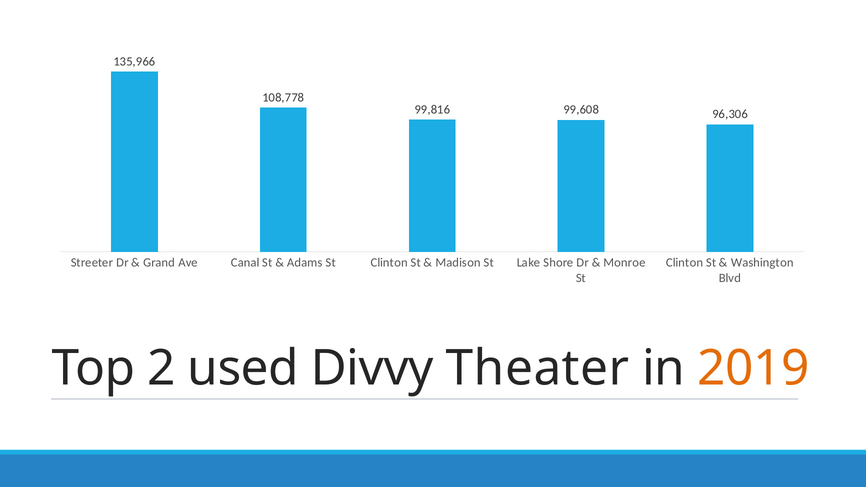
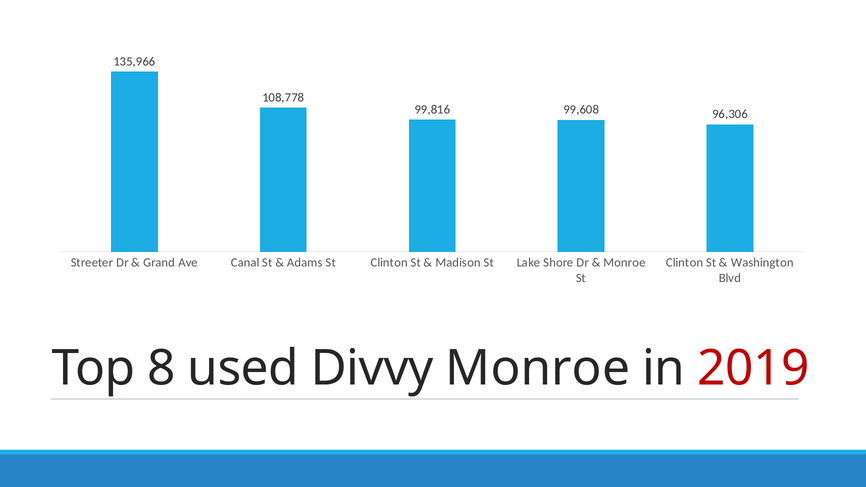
2: 2 -> 8
Divvy Theater: Theater -> Monroe
2019 colour: orange -> red
